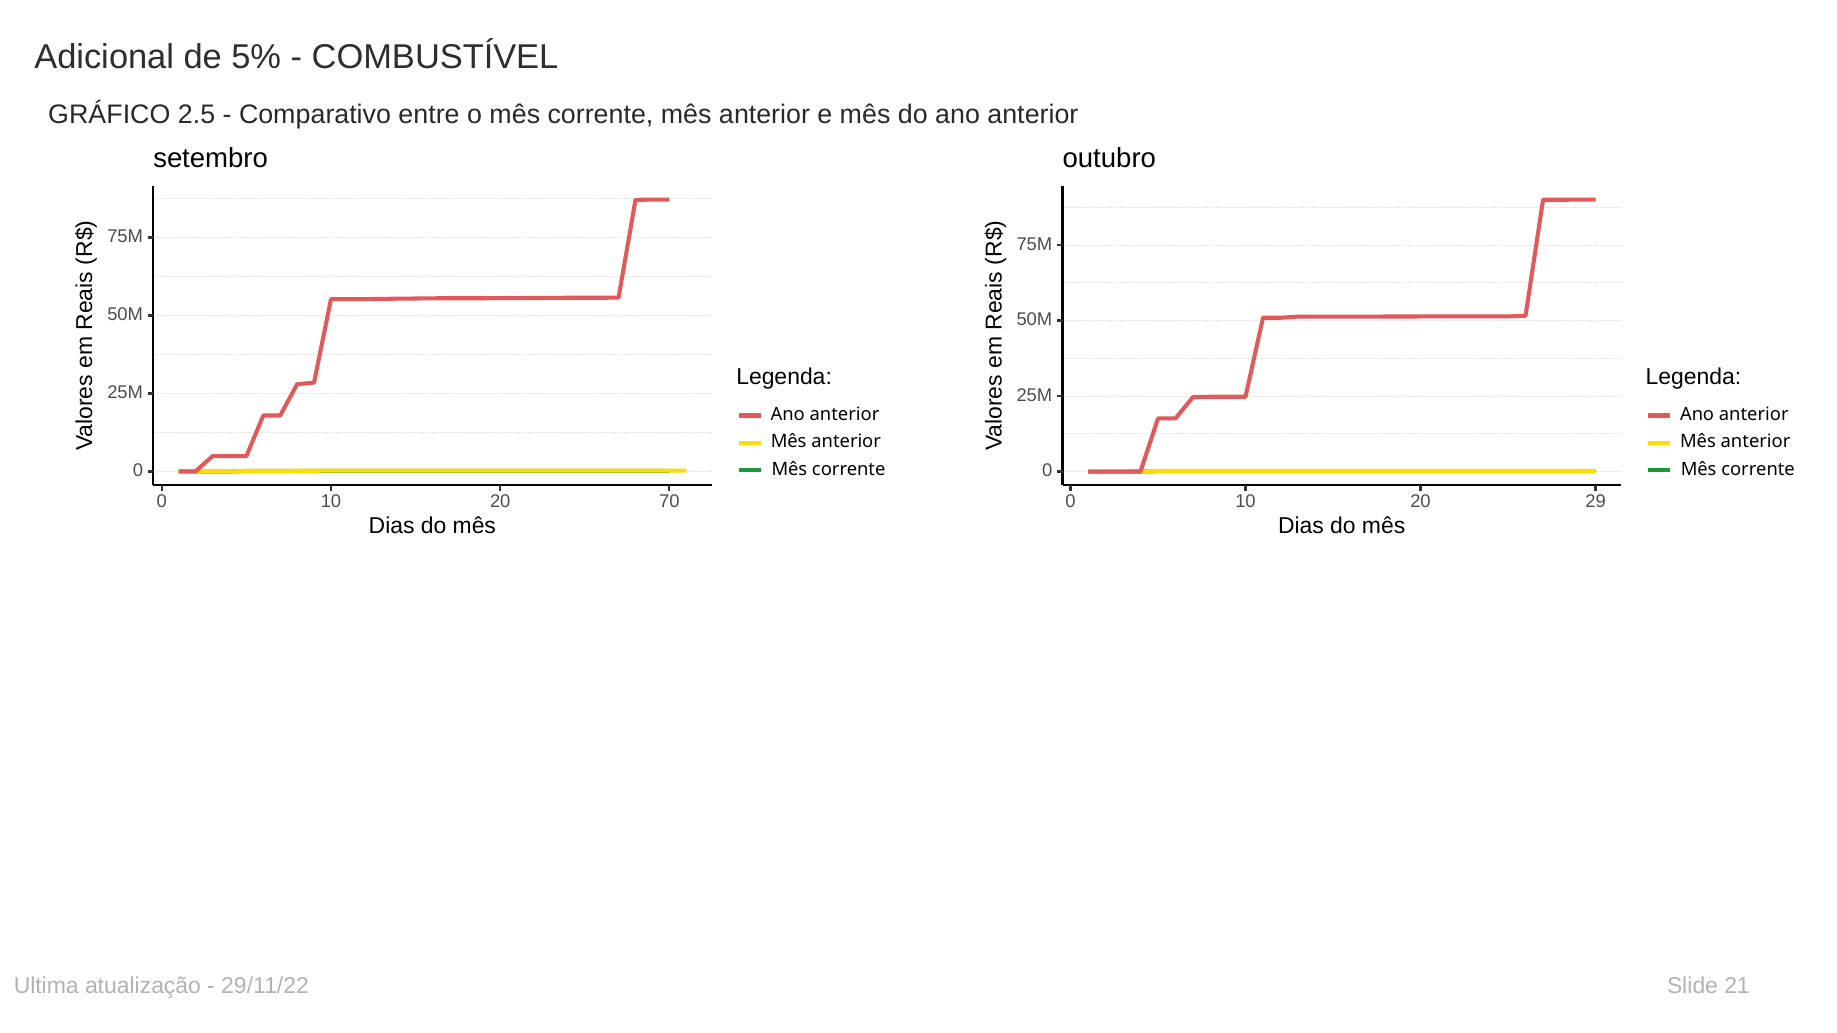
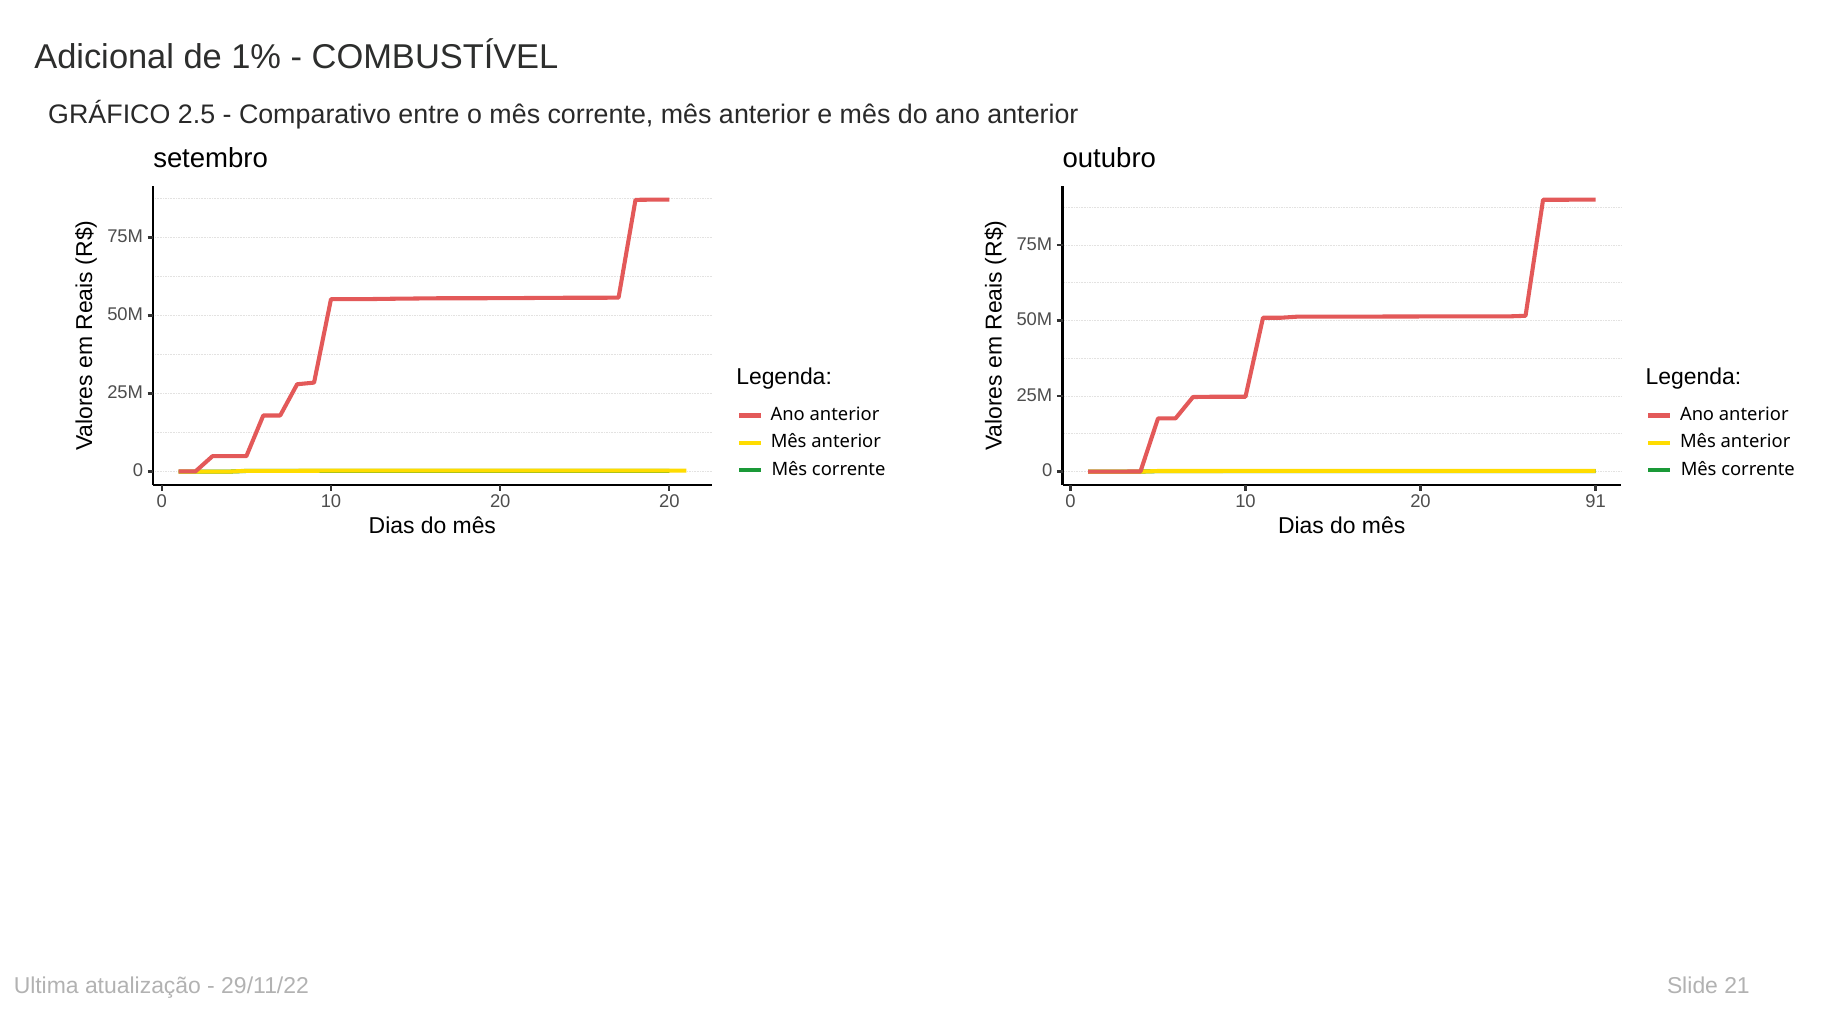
5%: 5% -> 1%
20 70: 70 -> 20
29: 29 -> 91
